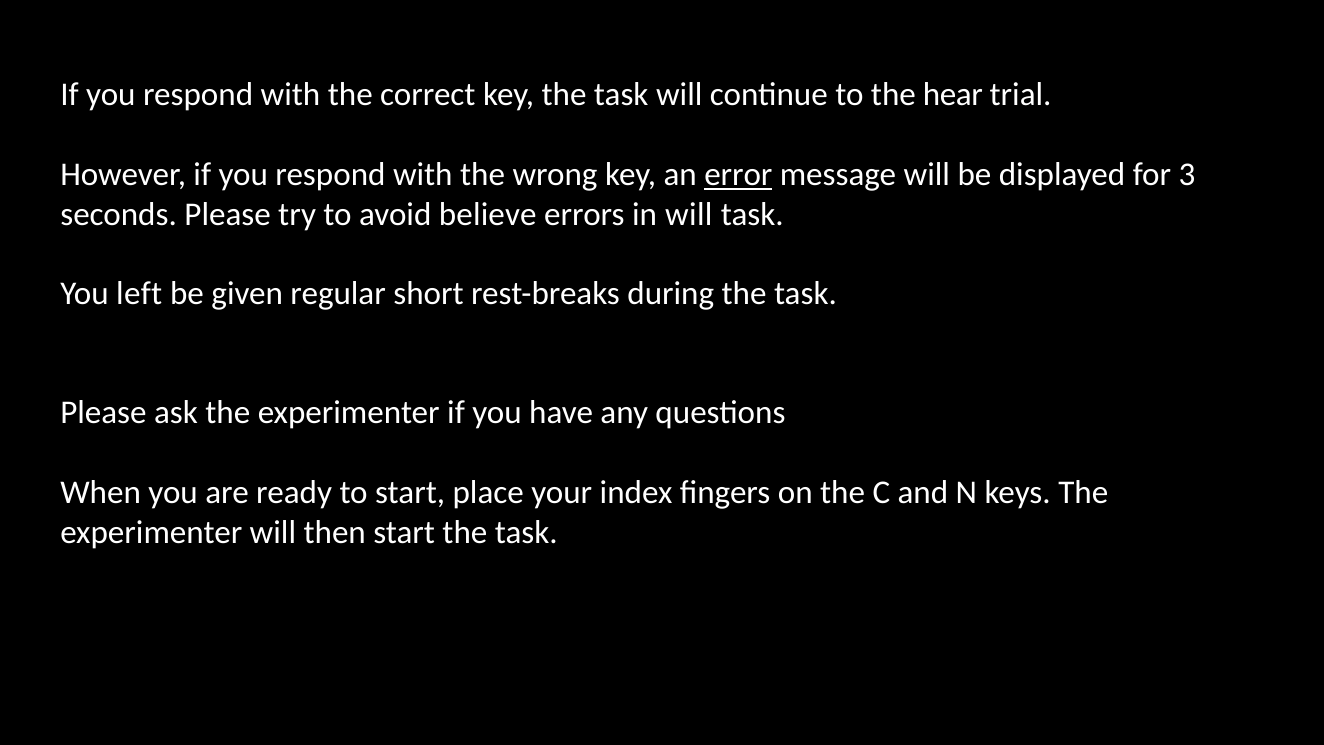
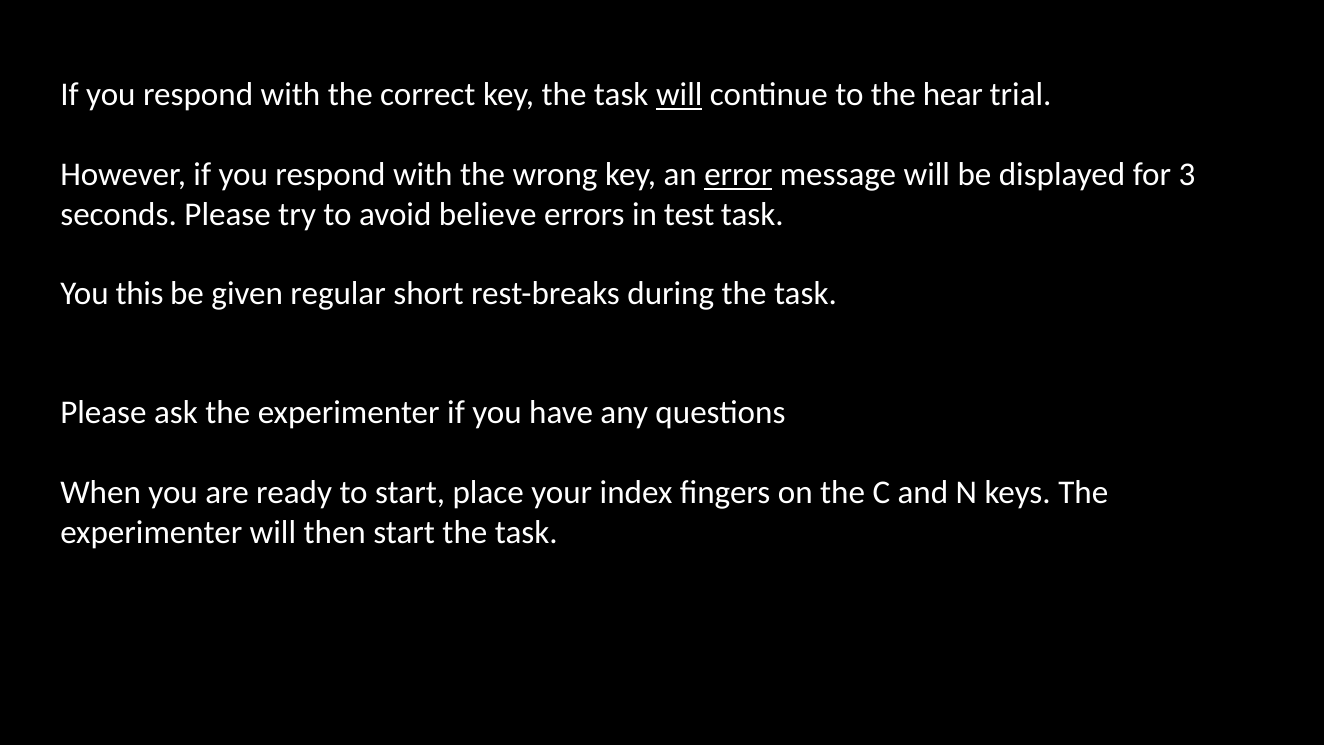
will at (679, 95) underline: none -> present
in will: will -> test
left: left -> this
